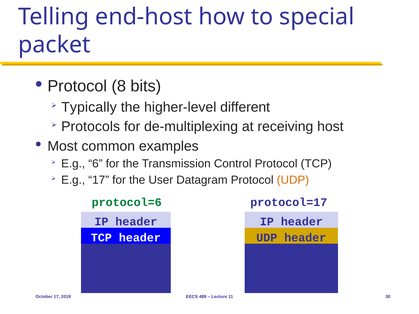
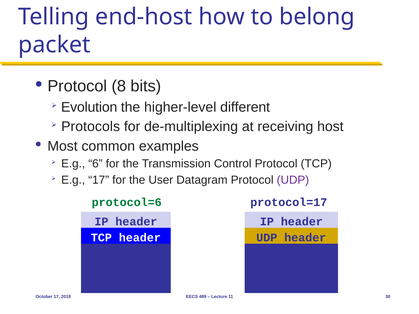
special: special -> belong
Typically: Typically -> Evolution
UDP at (293, 180) colour: orange -> purple
